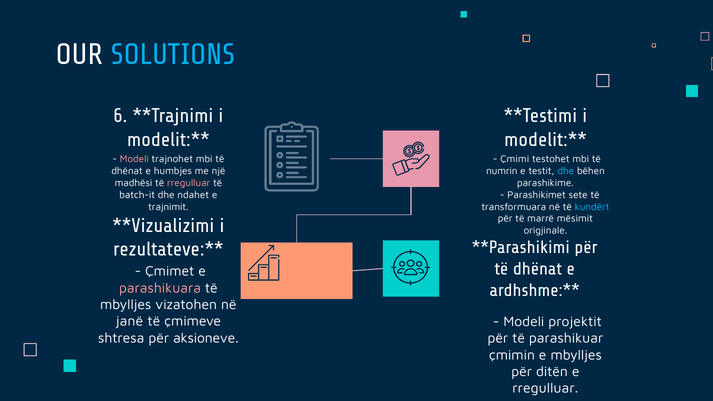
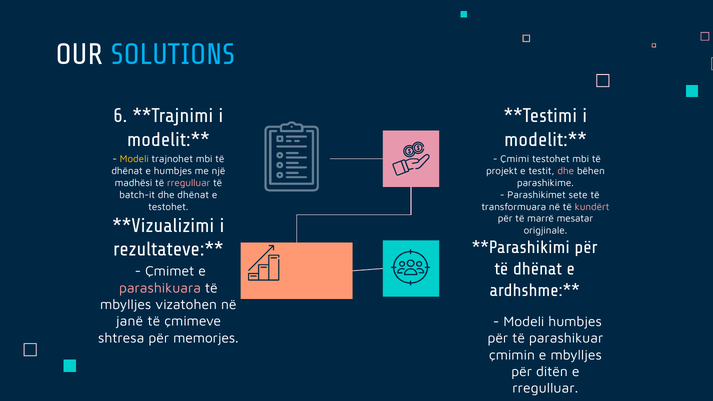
Modeli at (134, 159) colour: pink -> yellow
numrin: numrin -> projekt
dhe at (566, 171) colour: light blue -> pink
dhe ndahet: ndahet -> dhënat
trajnimit at (168, 207): trajnimit -> testohet
kundërt colour: light blue -> pink
mësimit: mësimit -> mesatar
Modeli projektit: projektit -> humbjes
aksioneve: aksioneve -> memorjes
